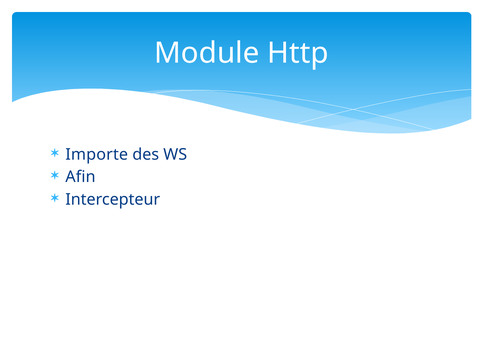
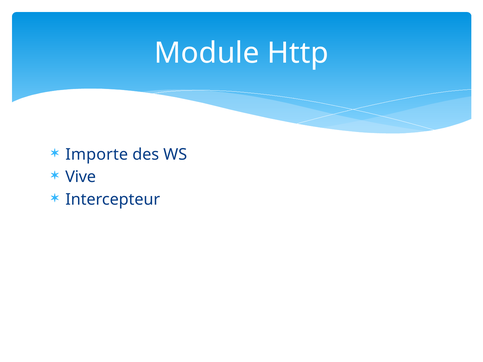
Afin: Afin -> Vive
